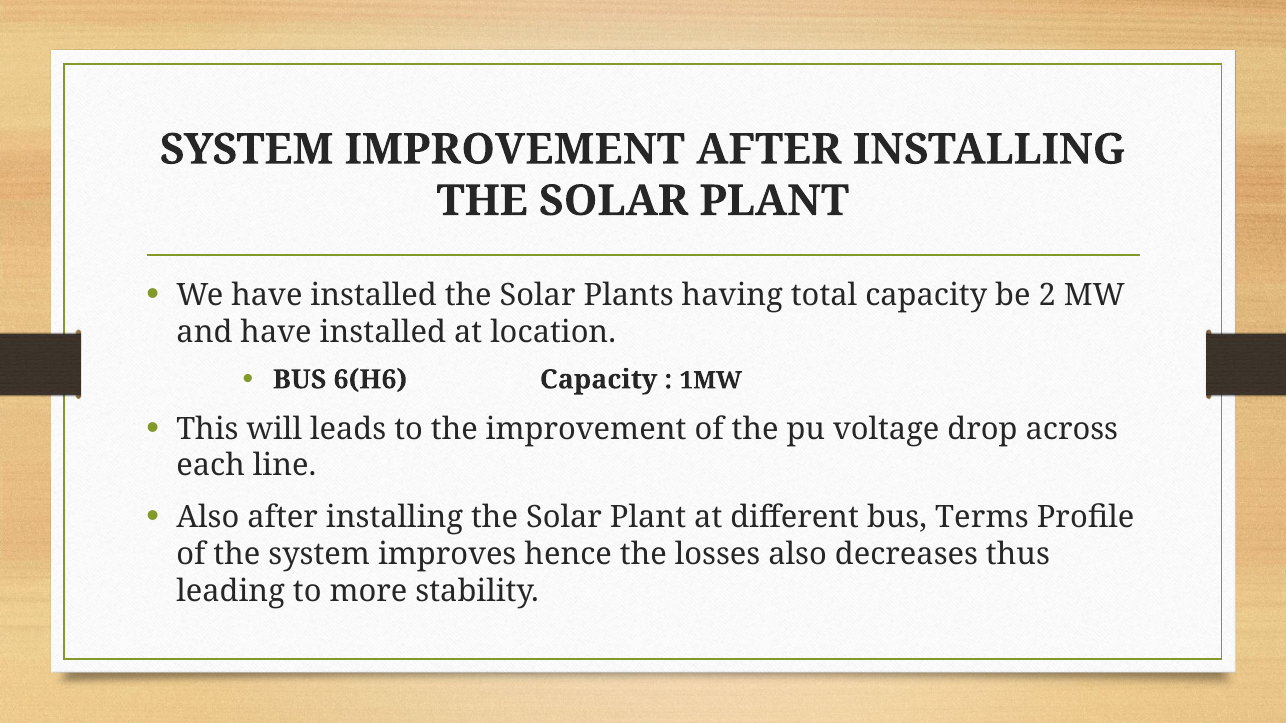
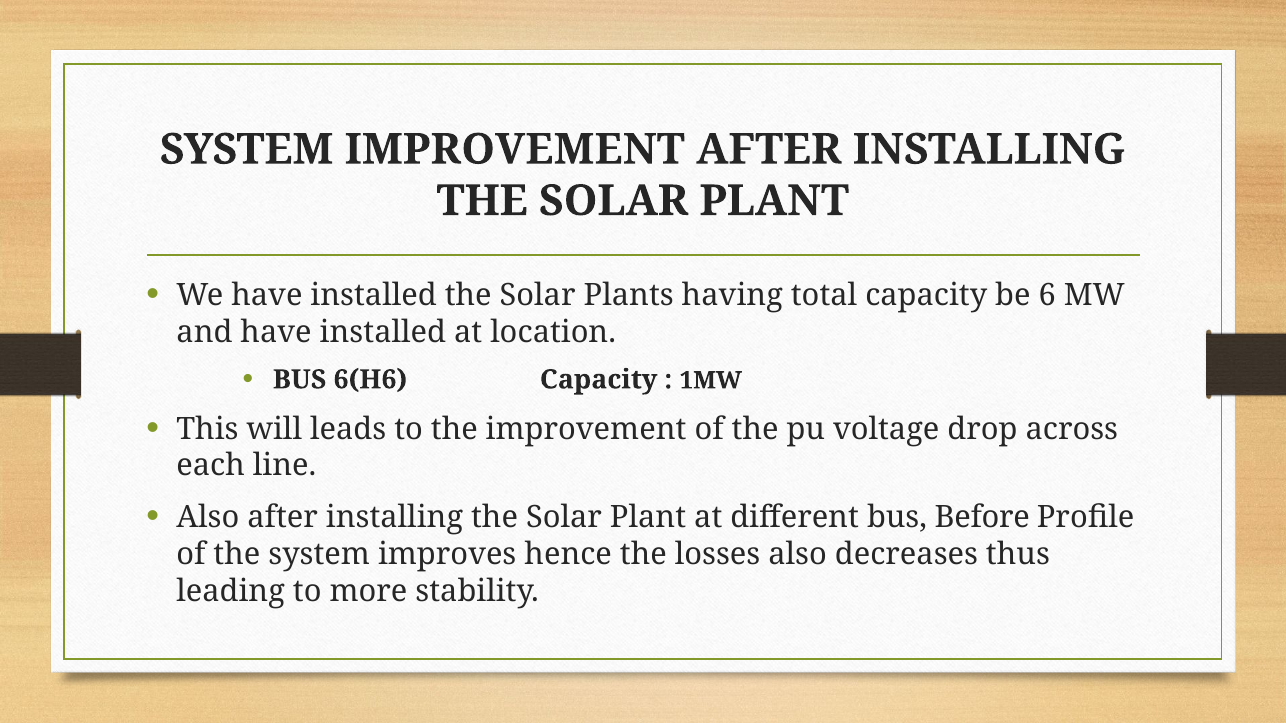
2: 2 -> 6
Terms: Terms -> Before
